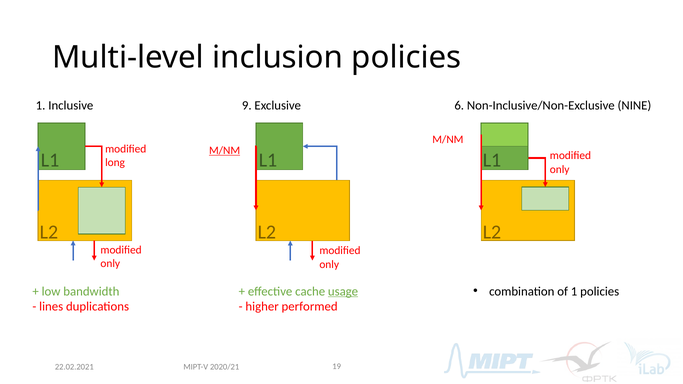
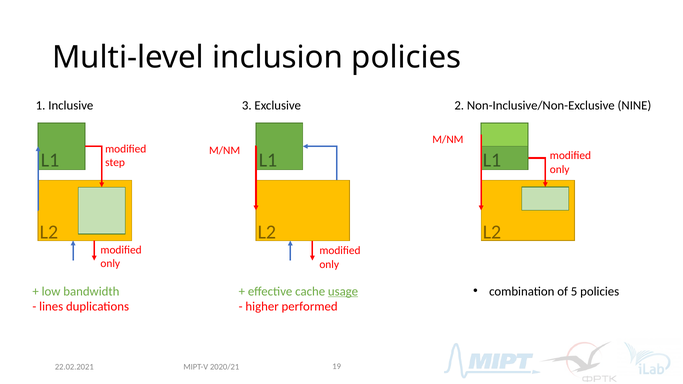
9: 9 -> 3
6: 6 -> 2
M/NM at (225, 150) underline: present -> none
long: long -> step
of 1: 1 -> 5
